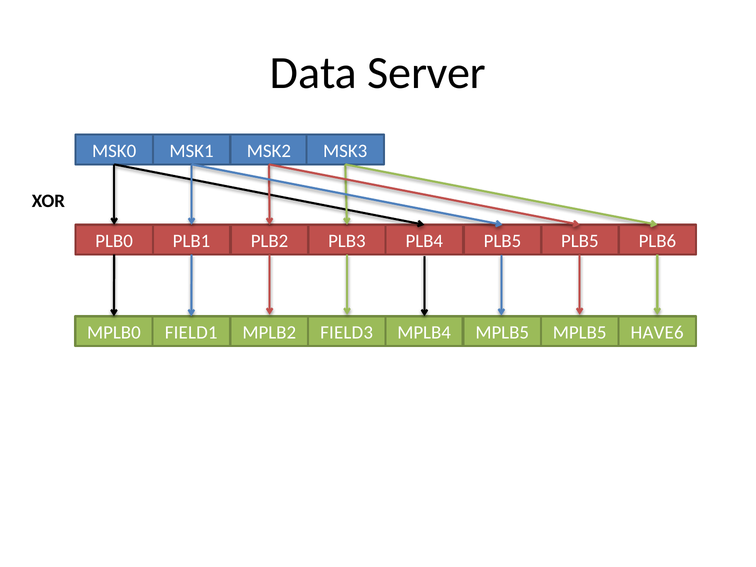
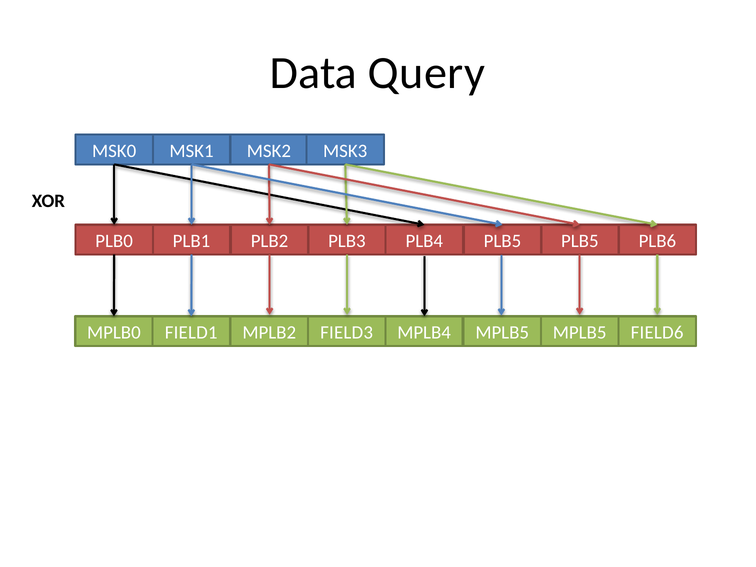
Server: Server -> Query
HAVE6: HAVE6 -> FIELD6
